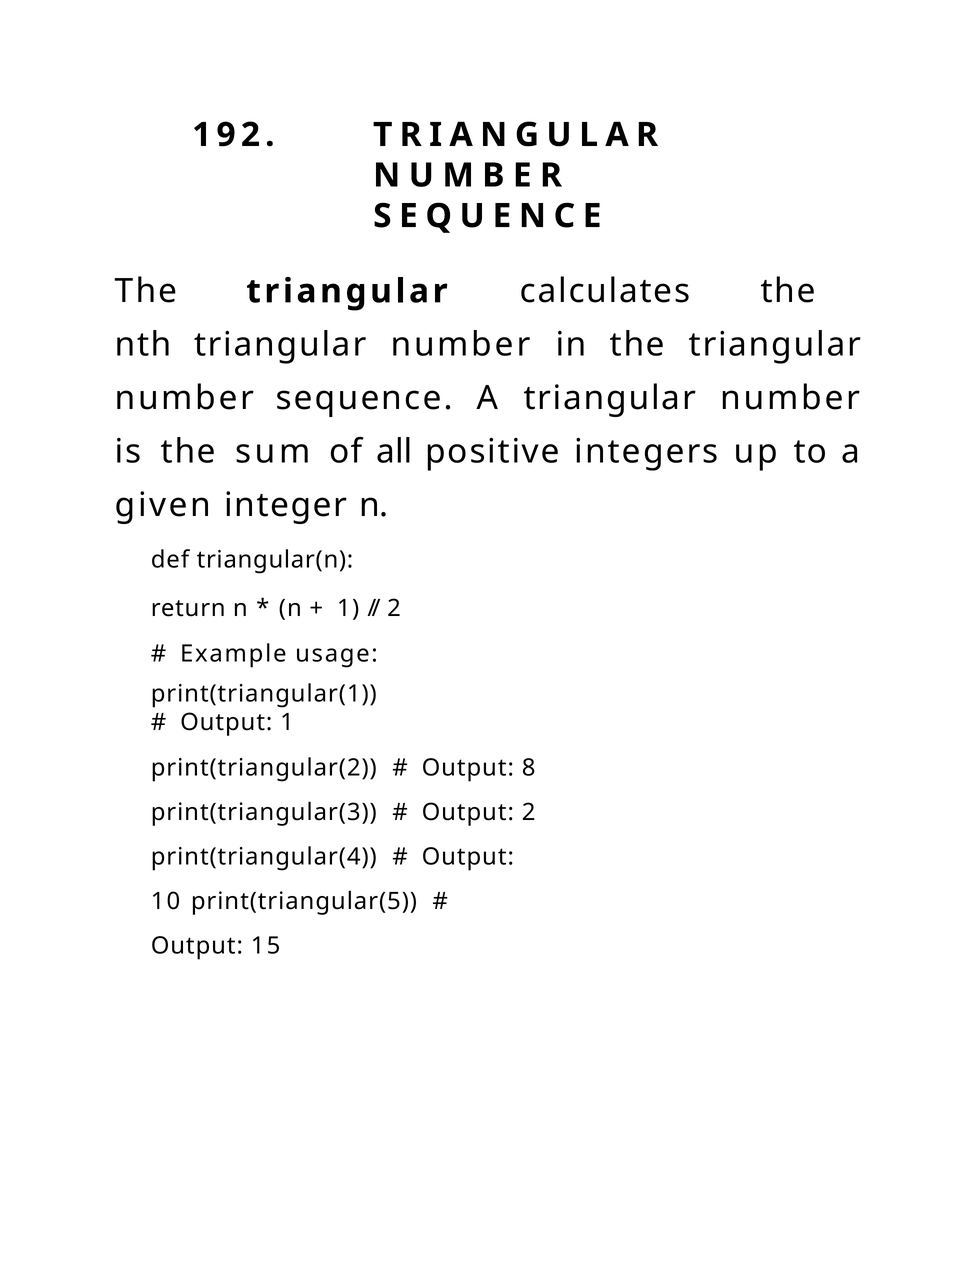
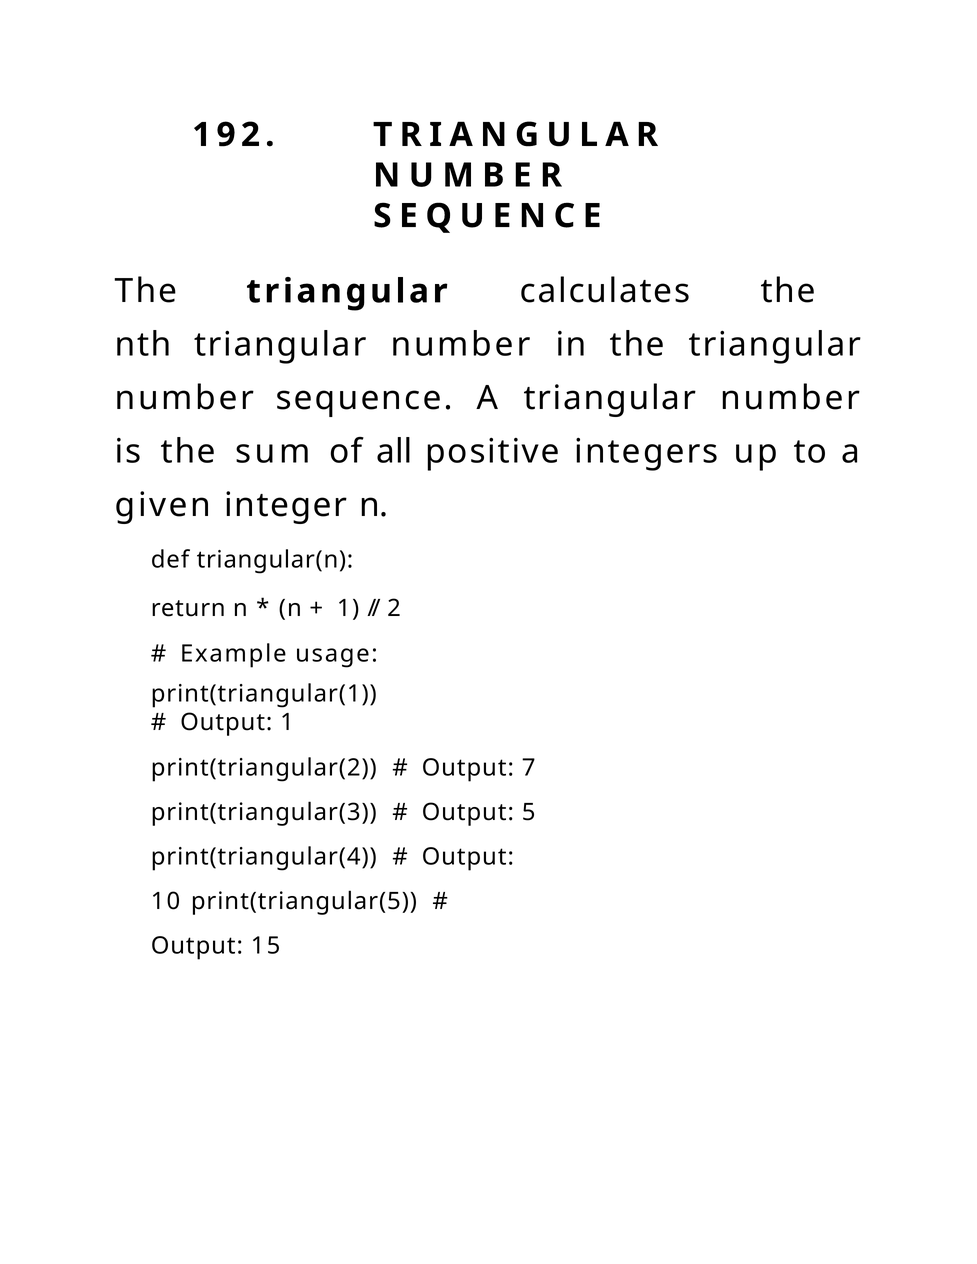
8: 8 -> 7
Output 2: 2 -> 5
